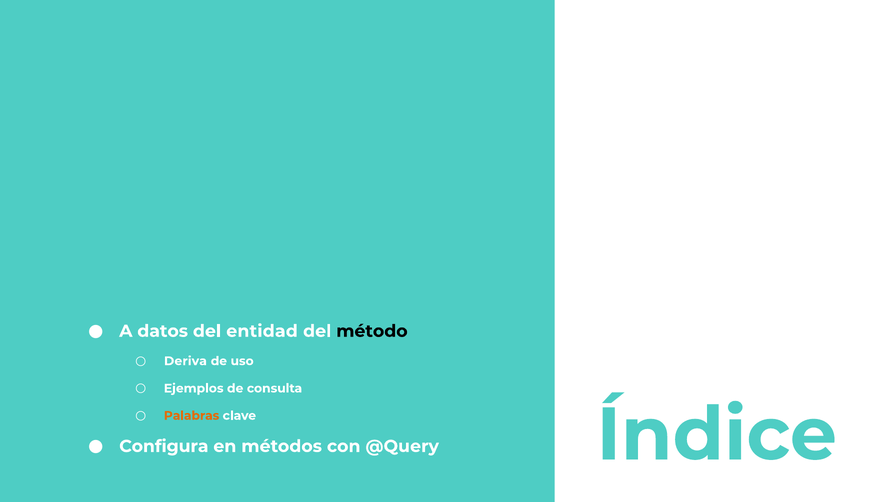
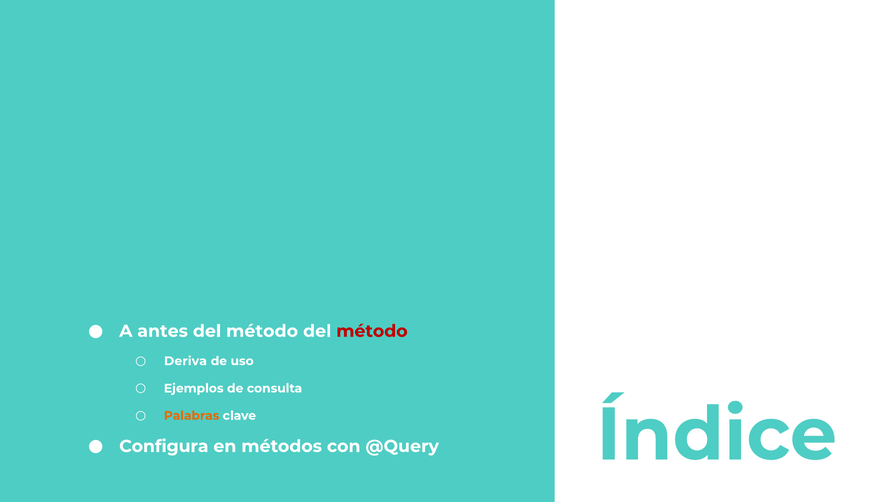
datos: datos -> antes
entidad at (262, 331): entidad -> método
método at (372, 331) colour: black -> red
